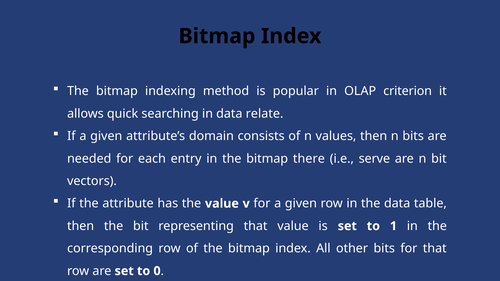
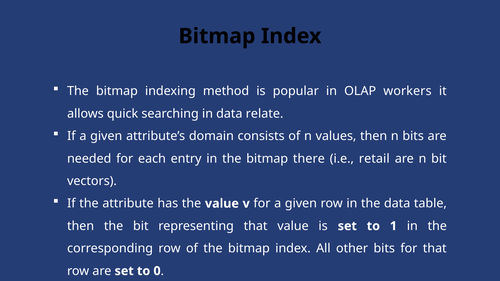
criterion: criterion -> workers
serve: serve -> retail
